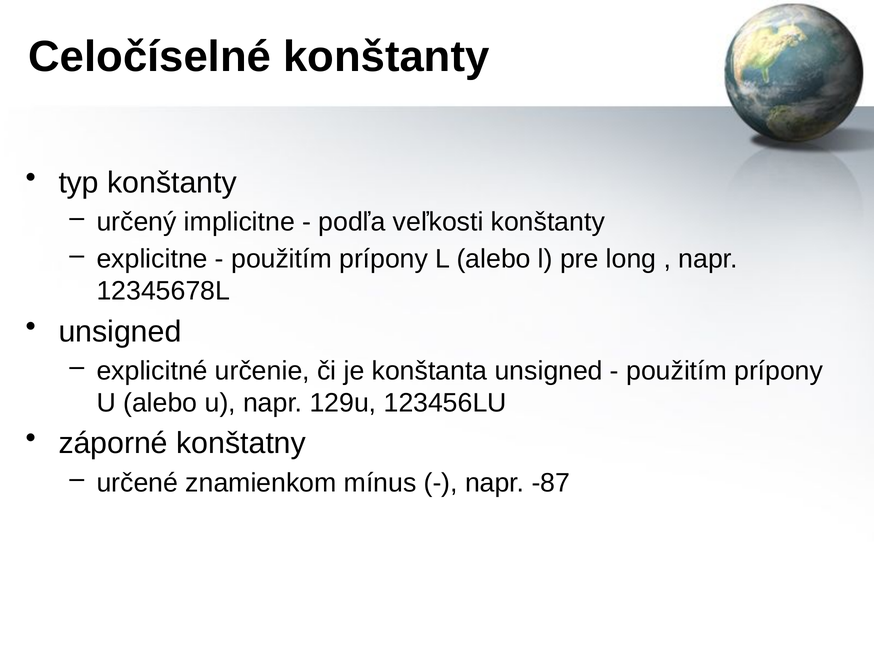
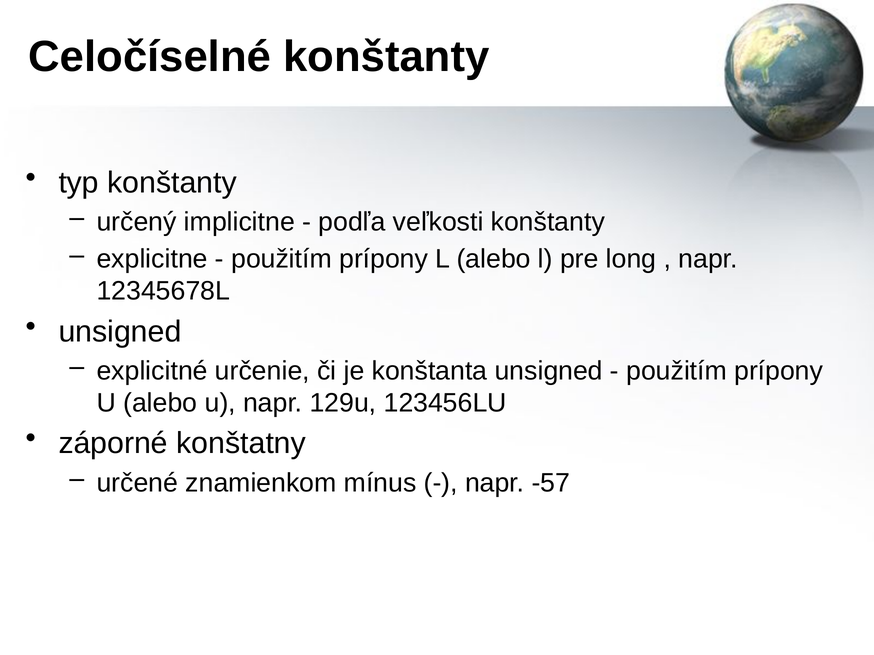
-87: -87 -> -57
